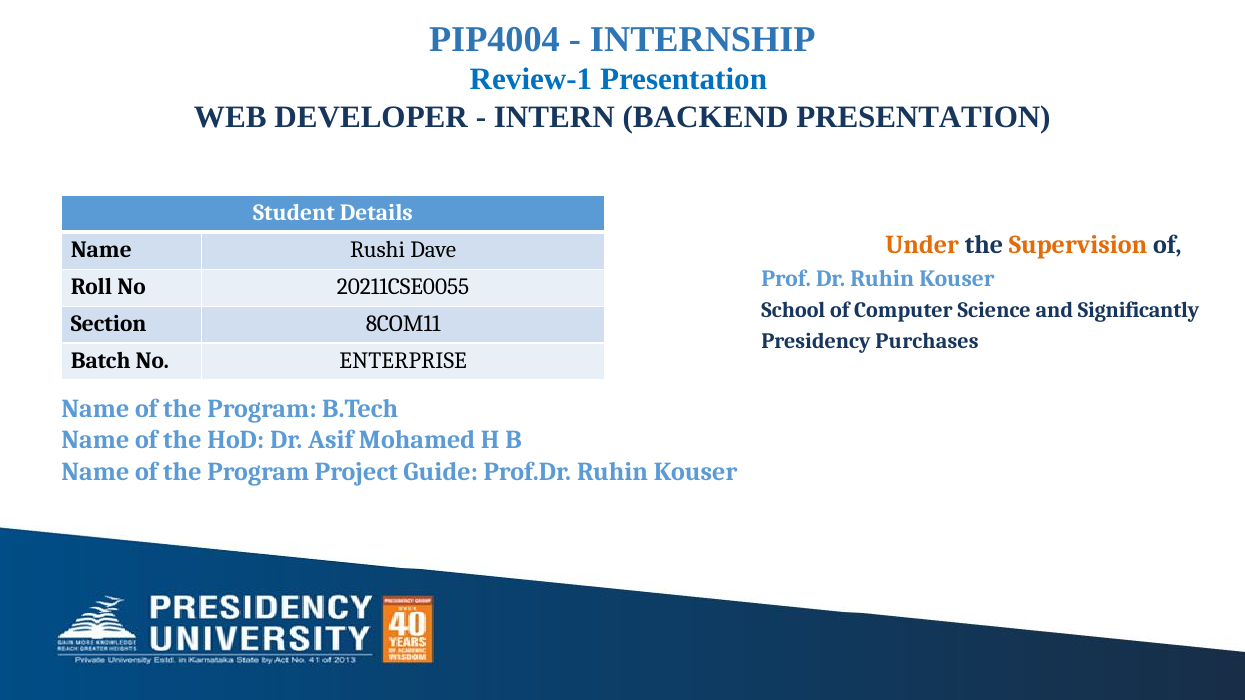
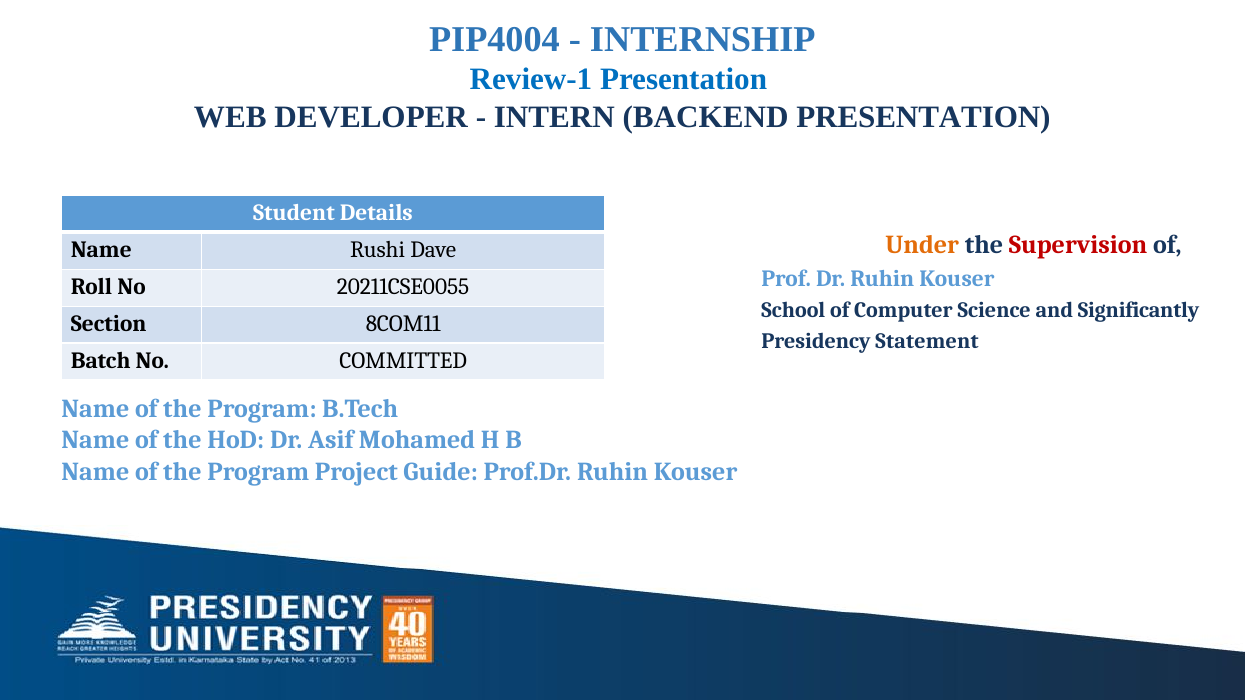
Supervision colour: orange -> red
Purchases: Purchases -> Statement
ENTERPRISE: ENTERPRISE -> COMMITTED
